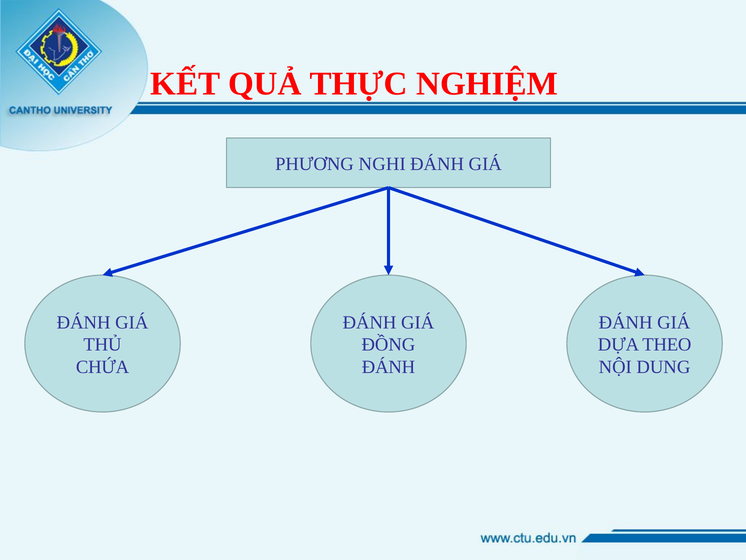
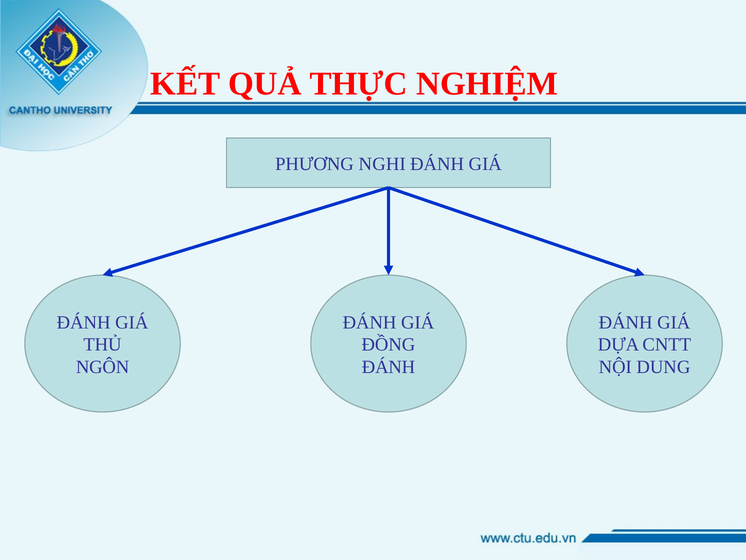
THEO: THEO -> CNTT
CHỨA: CHỨA -> NGÔN
